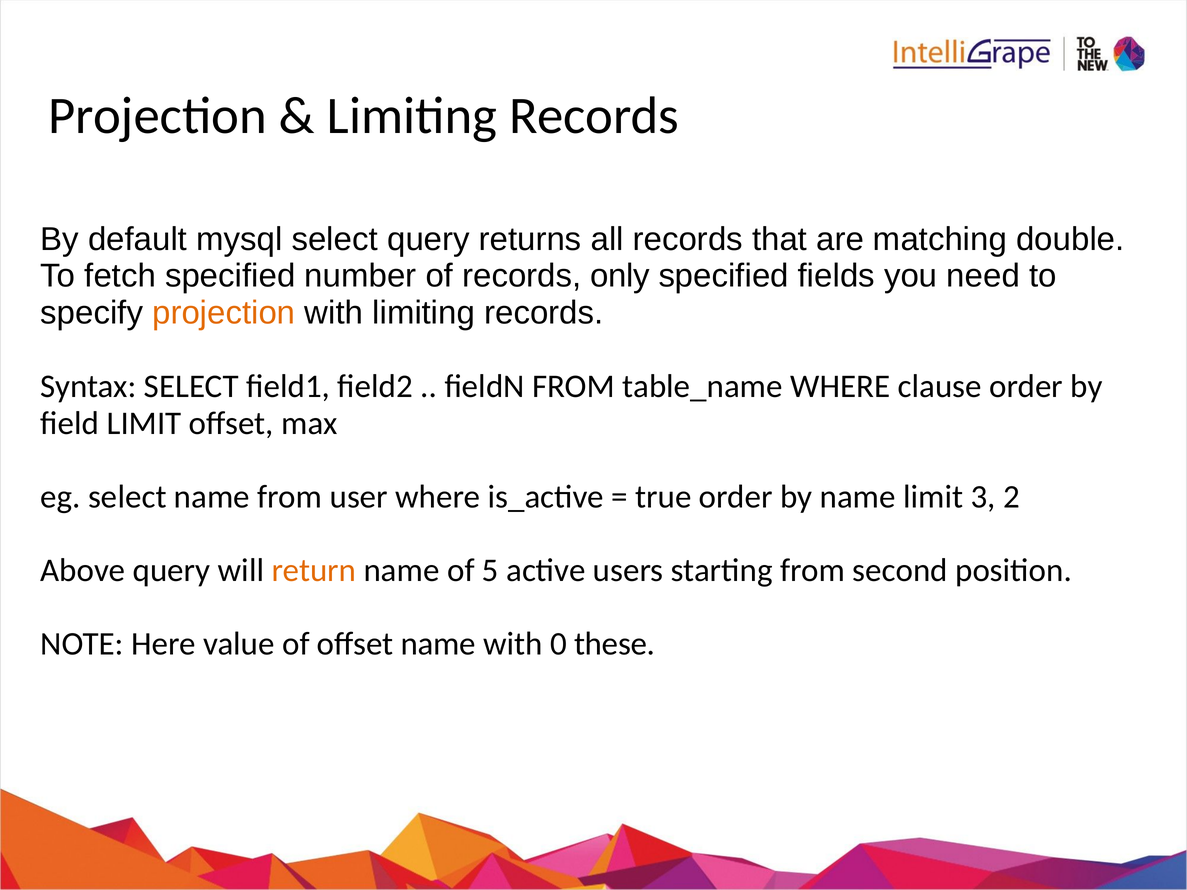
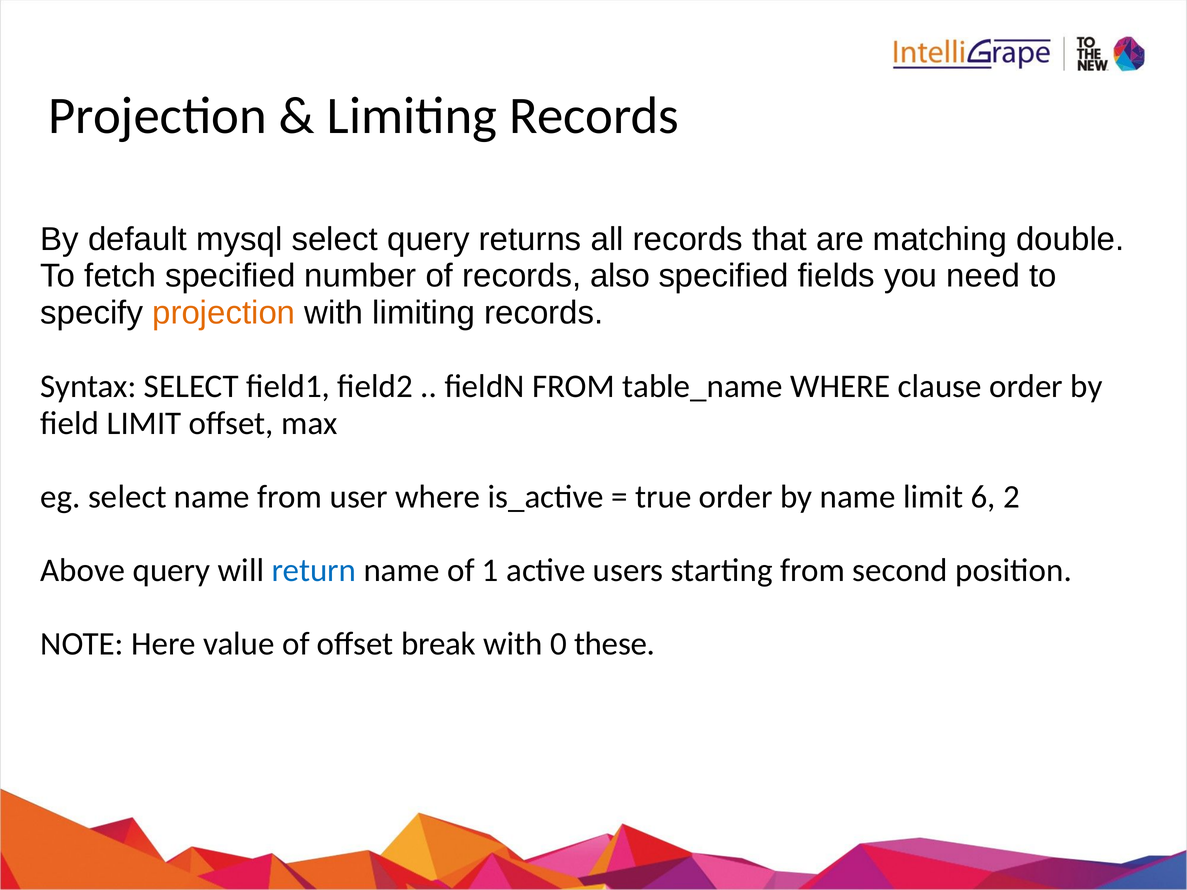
only: only -> also
3: 3 -> 6
return colour: orange -> blue
5: 5 -> 1
offset name: name -> break
